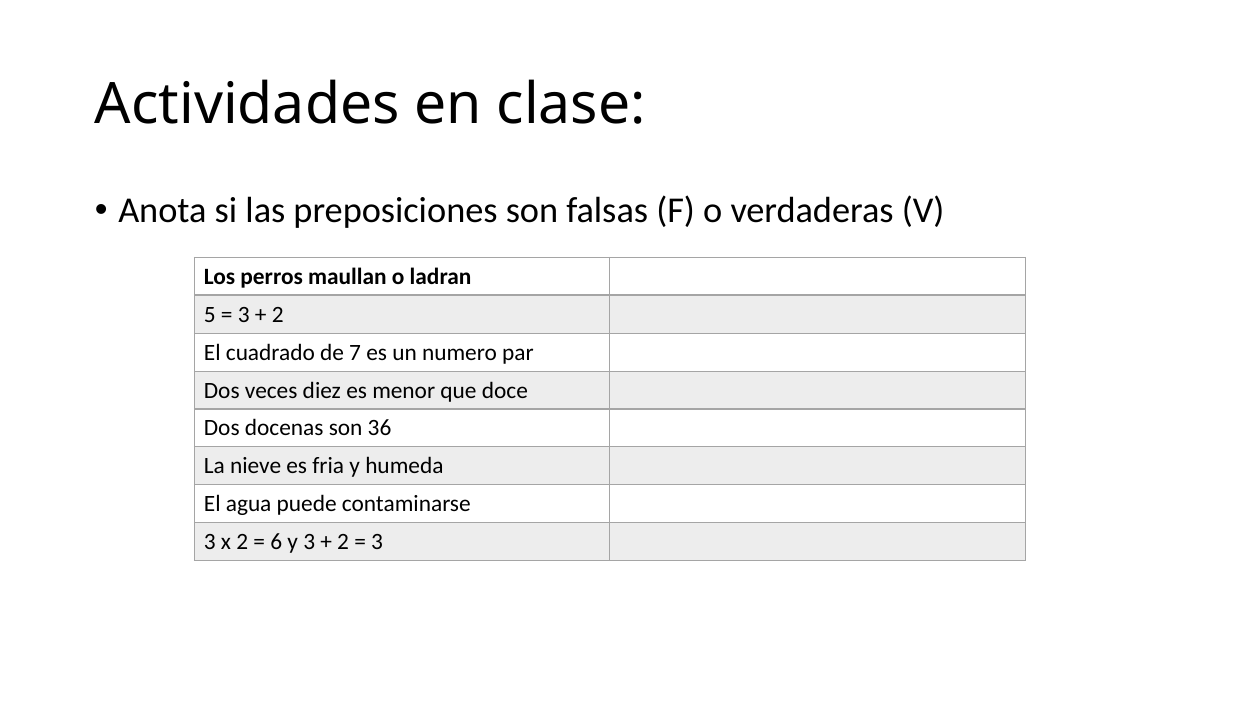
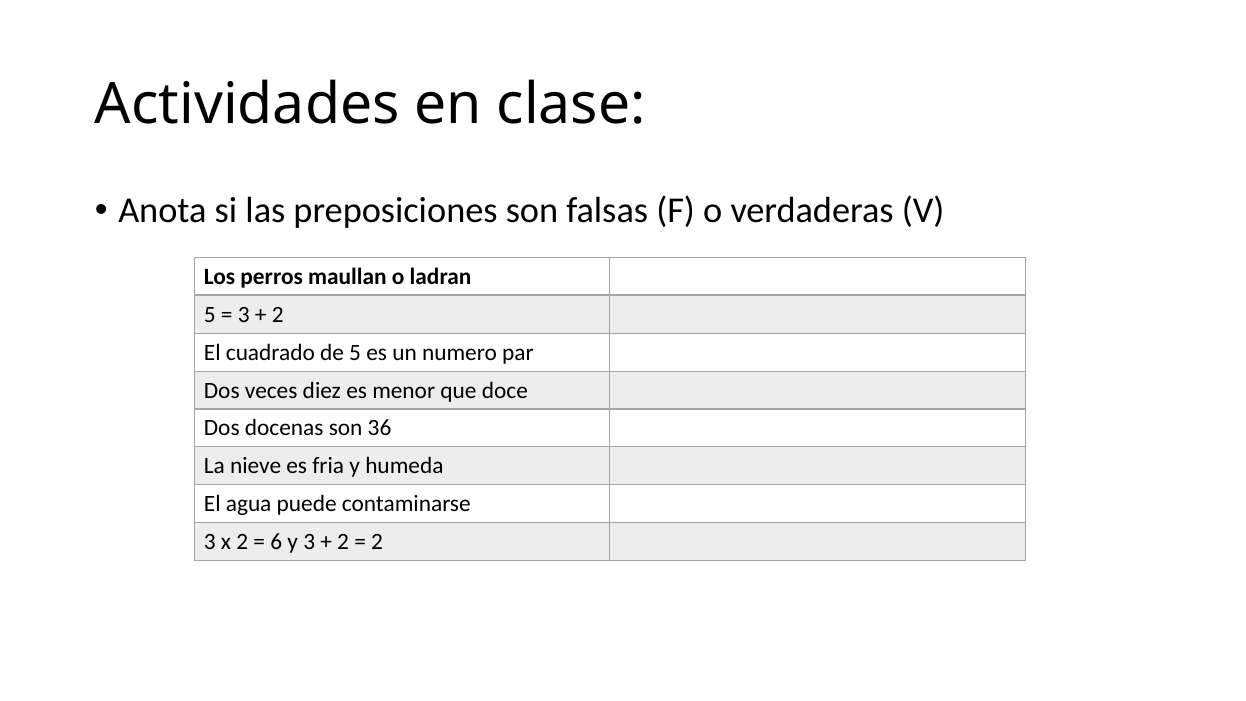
de 7: 7 -> 5
3 at (377, 542): 3 -> 2
